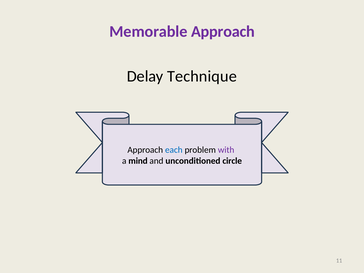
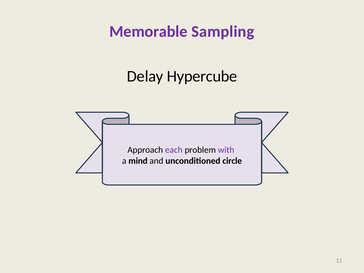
Memorable Approach: Approach -> Sampling
Technique: Technique -> Hypercube
each colour: blue -> purple
